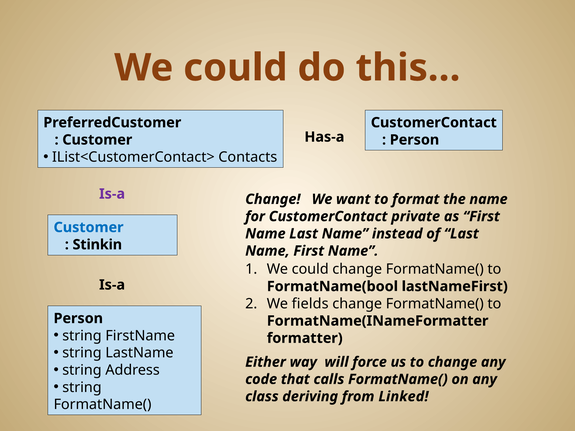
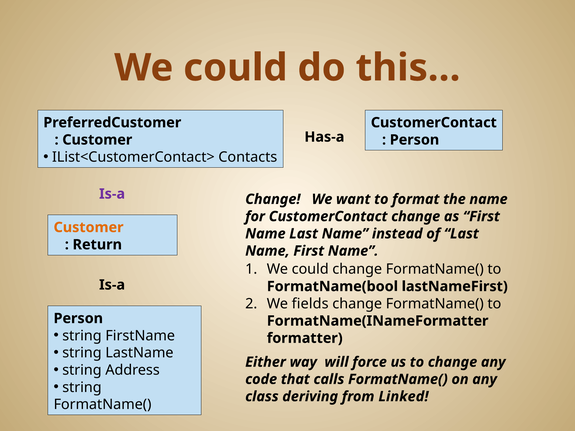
CustomerContact private: private -> change
Customer at (89, 227) colour: blue -> orange
Stinkin: Stinkin -> Return
